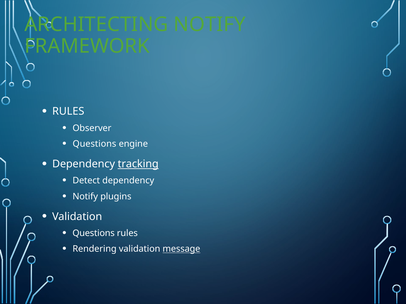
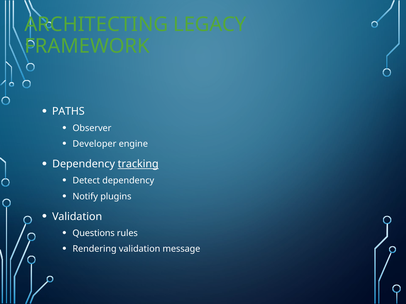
ARCHITECTING NOTIFY: NOTIFY -> LEGACY
RULES at (68, 112): RULES -> PATHS
Questions at (94, 144): Questions -> Developer
message underline: present -> none
